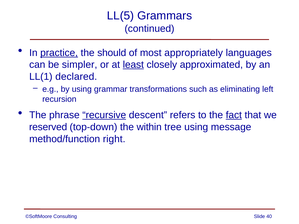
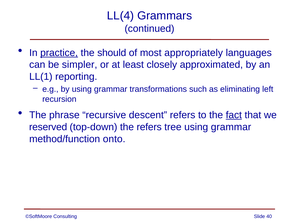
LL(5: LL(5 -> LL(4
least underline: present -> none
declared: declared -> reporting
recursive underline: present -> none
the within: within -> refers
tree using message: message -> grammar
right: right -> onto
